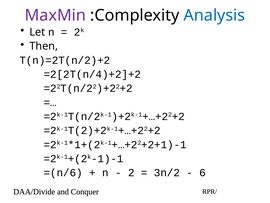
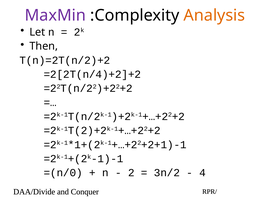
Analysis colour: blue -> orange
=(n/6: =(n/6 -> =(n/0
6: 6 -> 4
